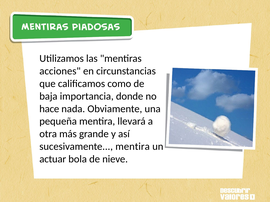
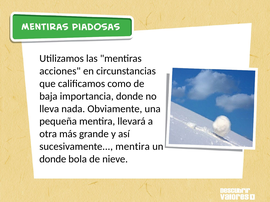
hace: hace -> lleva
actuar at (53, 159): actuar -> donde
